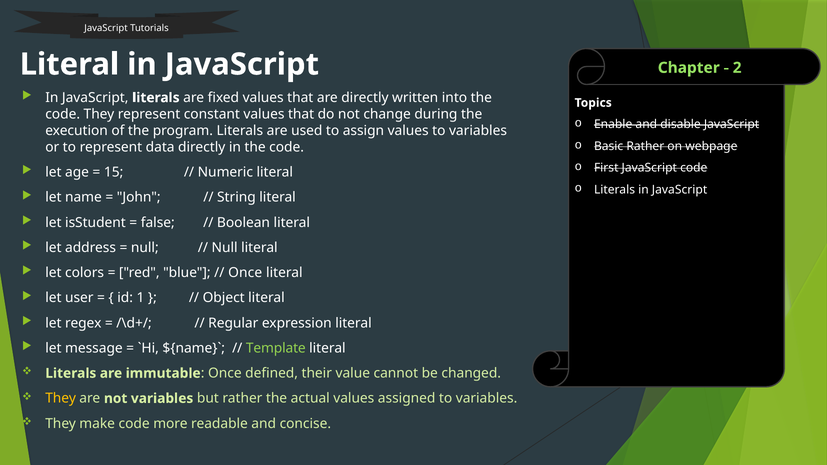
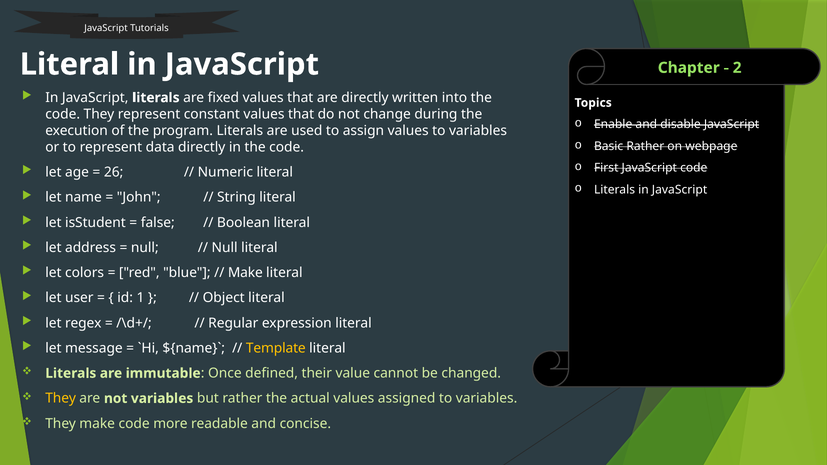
15: 15 -> 26
Once at (245, 273): Once -> Make
Template colour: light green -> yellow
